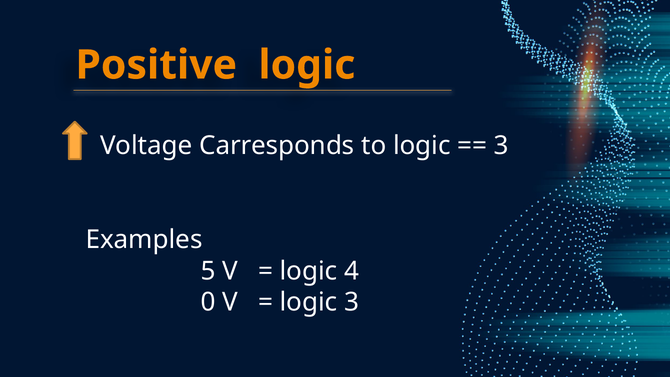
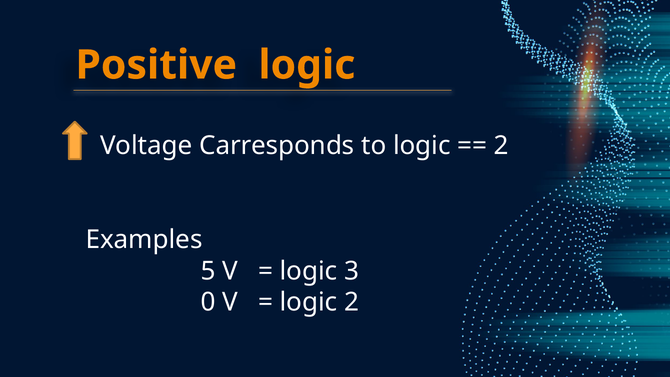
3 at (501, 146): 3 -> 2
4: 4 -> 3
logic 3: 3 -> 2
